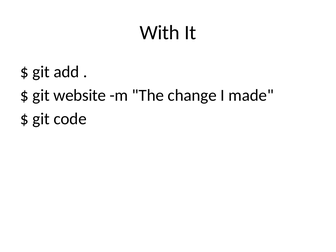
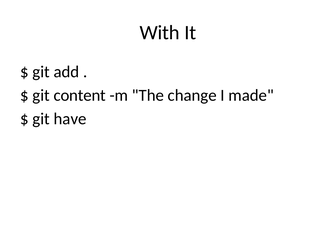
website: website -> content
code: code -> have
